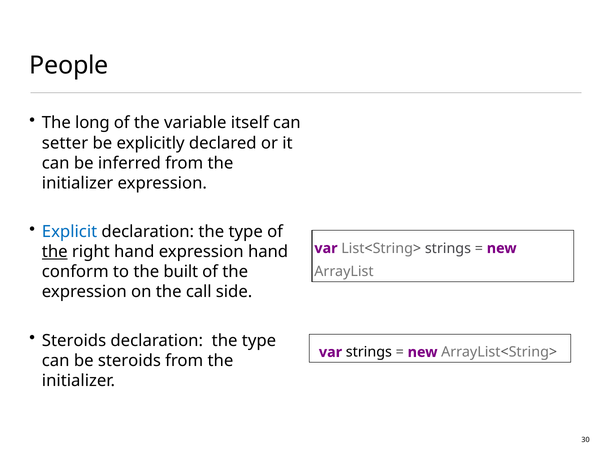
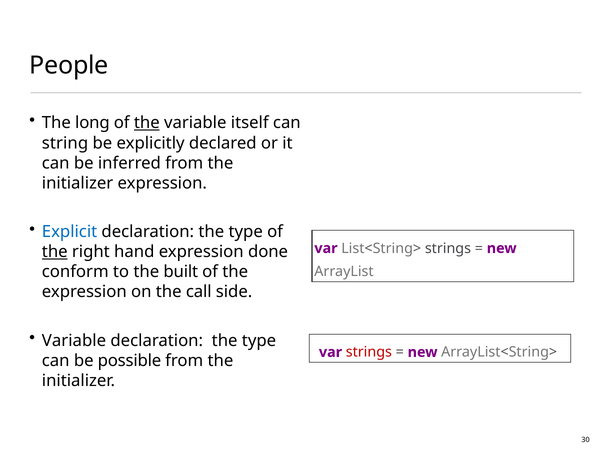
the at (147, 123) underline: none -> present
setter: setter -> string
expression hand: hand -> done
Steroids at (74, 341): Steroids -> Variable
strings at (369, 352) colour: black -> red
be steroids: steroids -> possible
